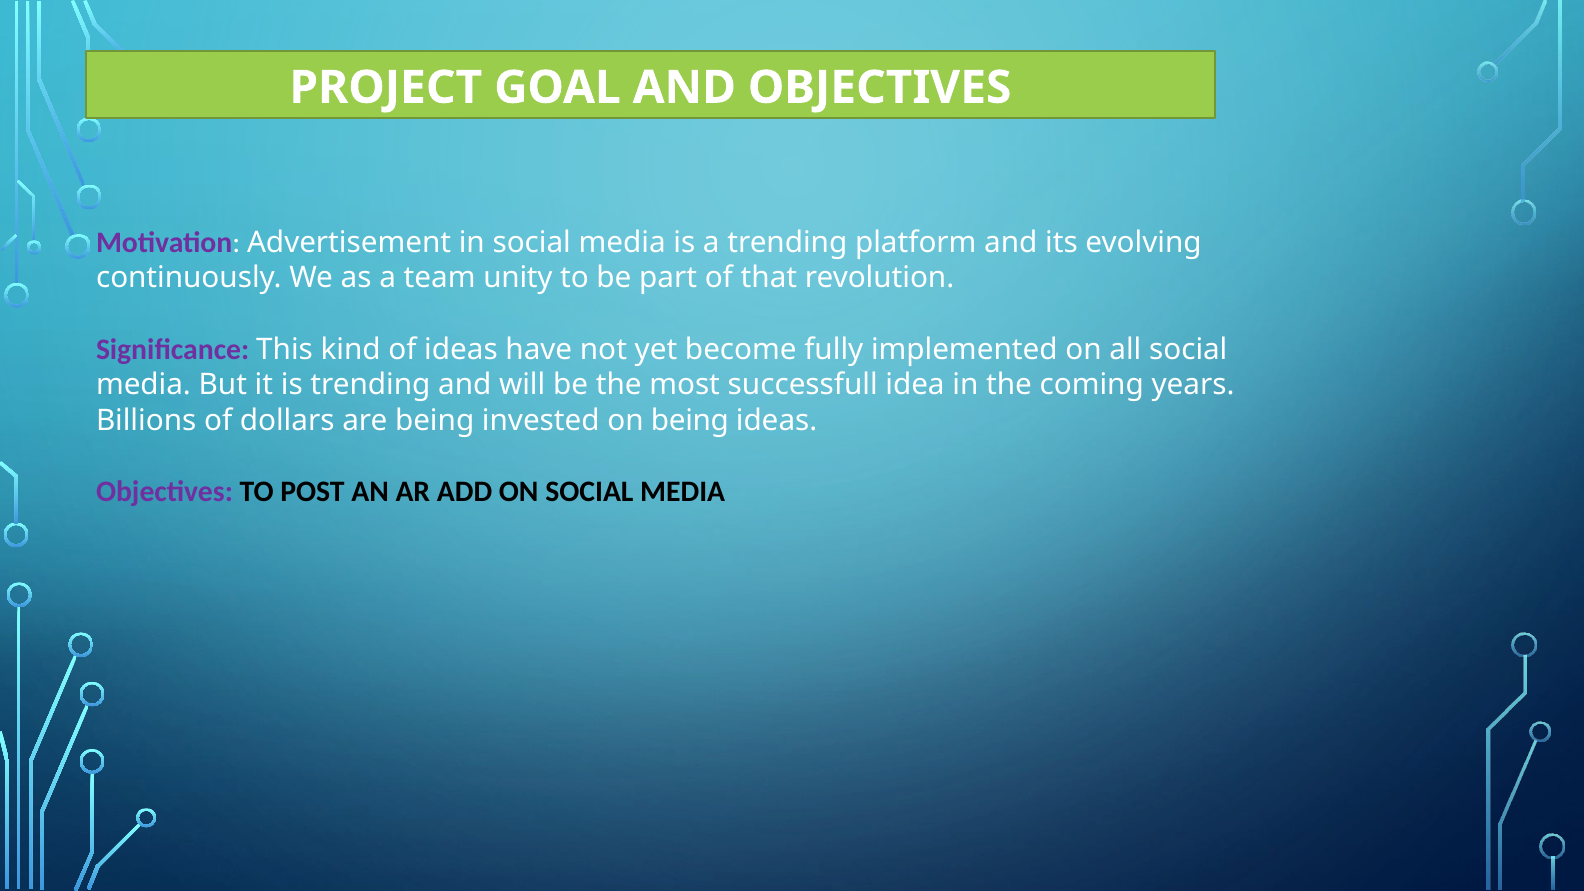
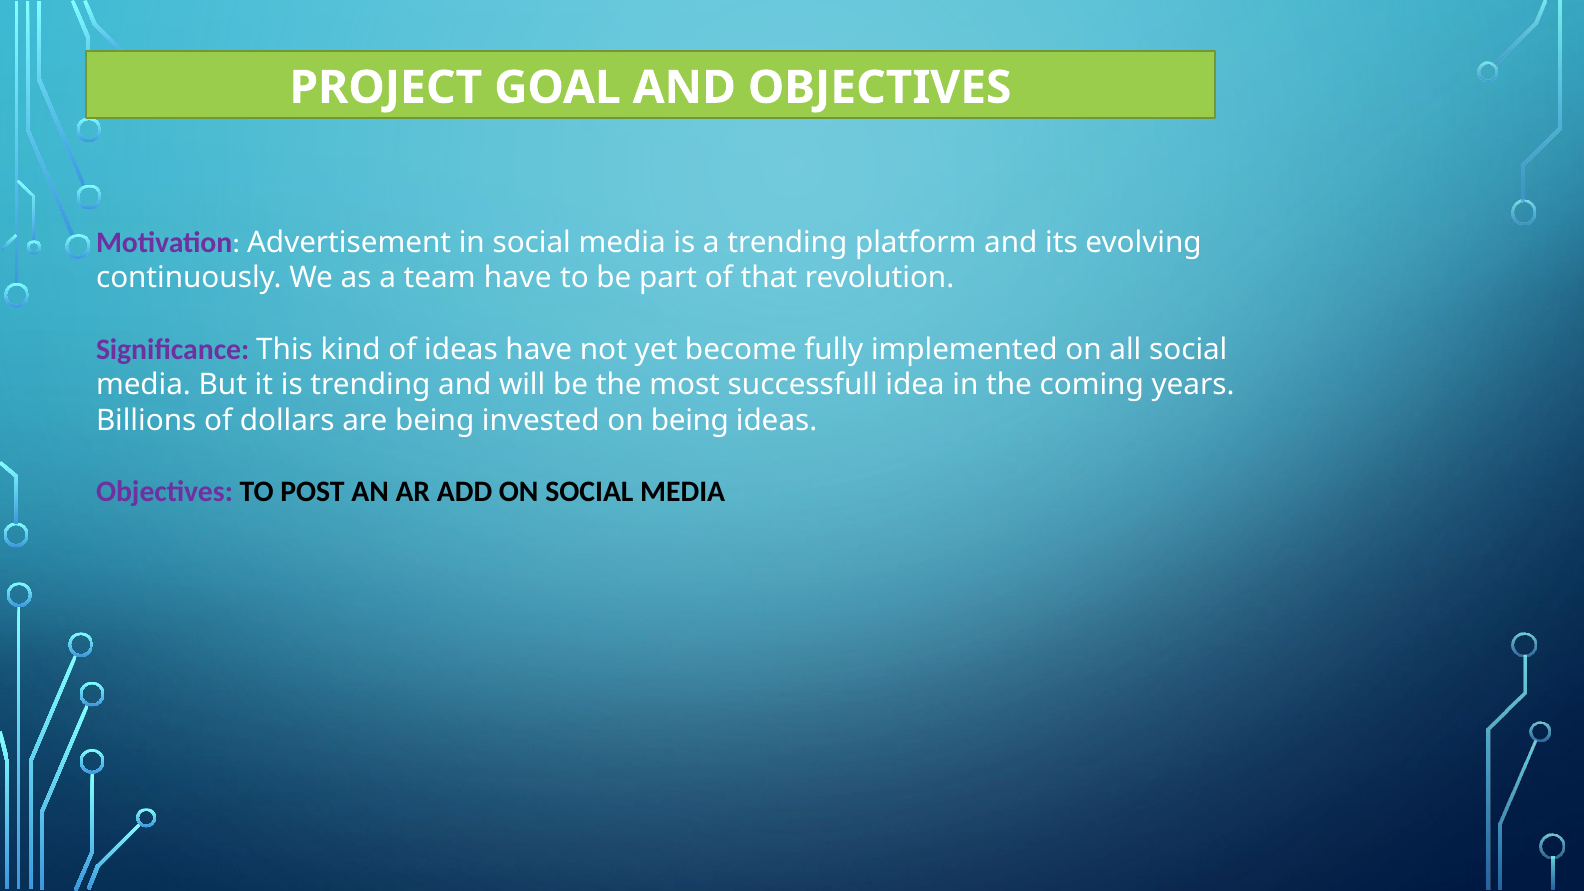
team unity: unity -> have
